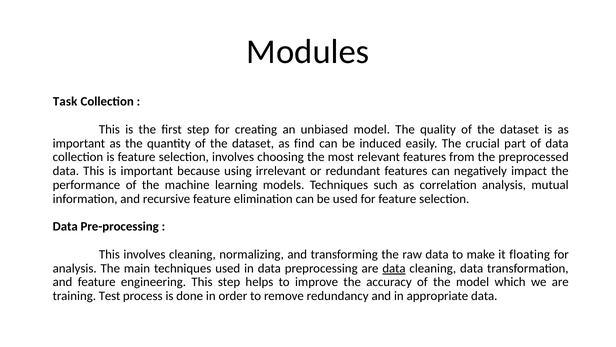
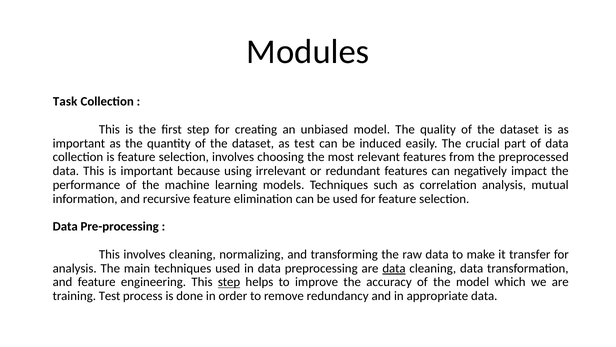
as find: find -> test
floating: floating -> transfer
step at (229, 282) underline: none -> present
